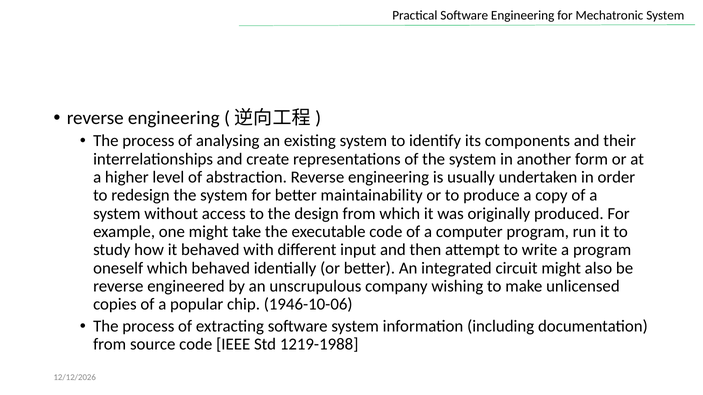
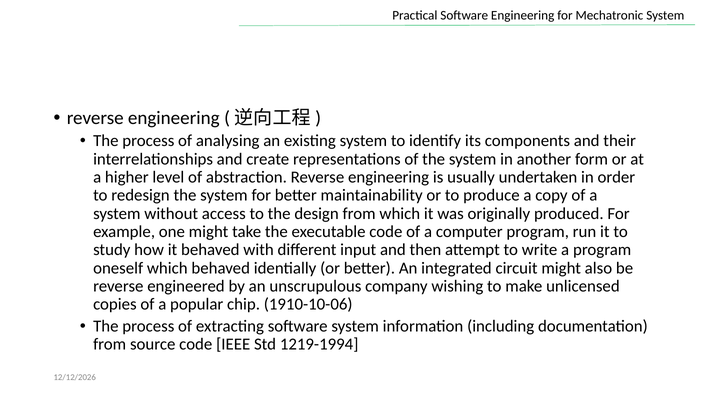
1946-10-06: 1946-10-06 -> 1910-10-06
1219-1988: 1219-1988 -> 1219-1994
